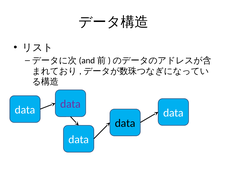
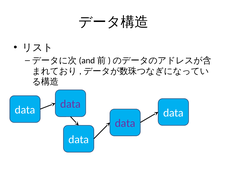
data at (125, 123) colour: black -> purple
